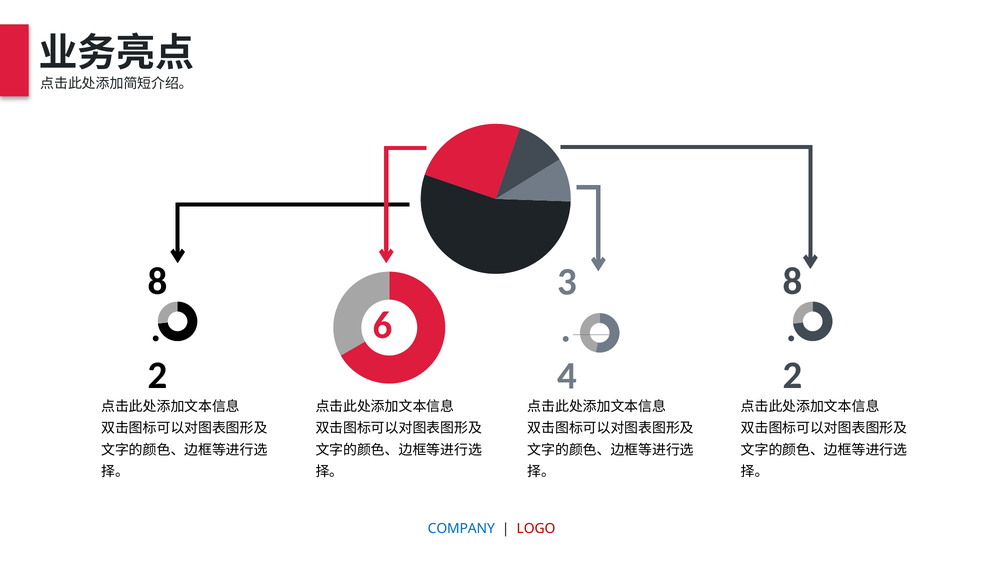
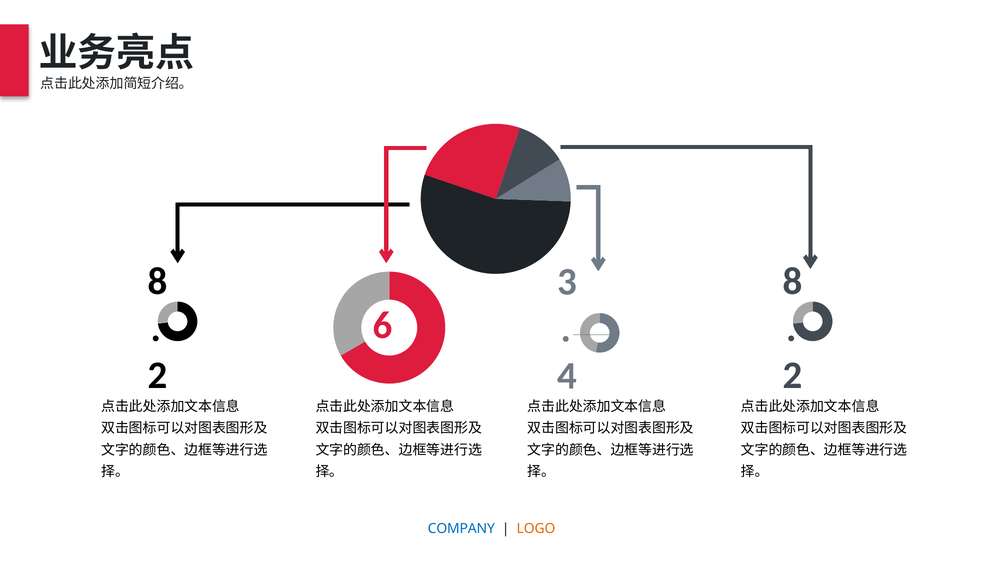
LOGO colour: red -> orange
